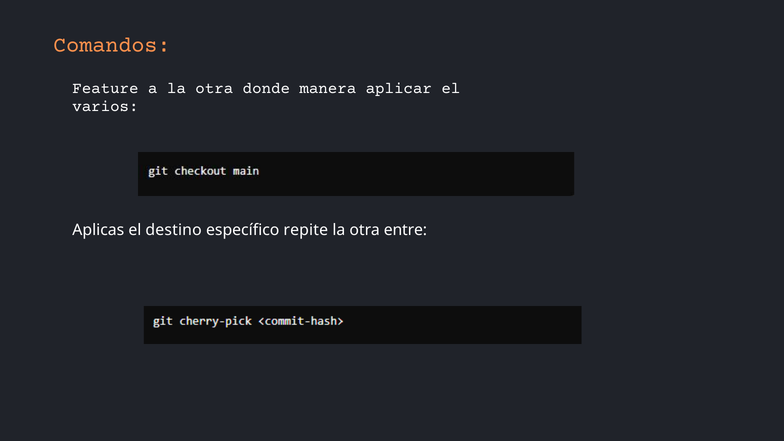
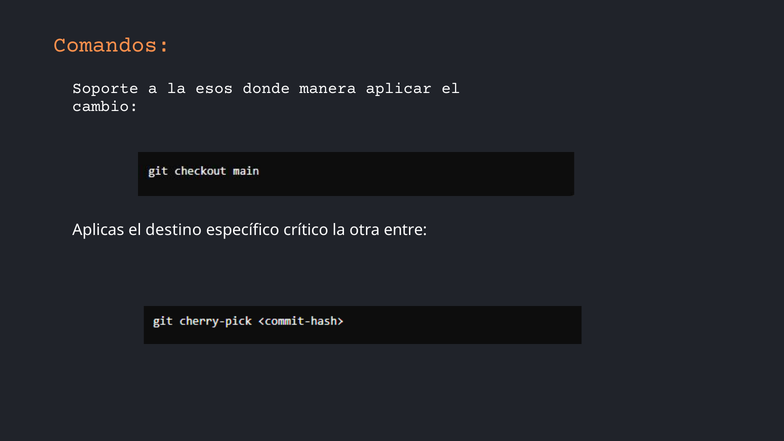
Feature: Feature -> Soporte
a la otra: otra -> esos
varios: varios -> cambio
repite: repite -> crítico
